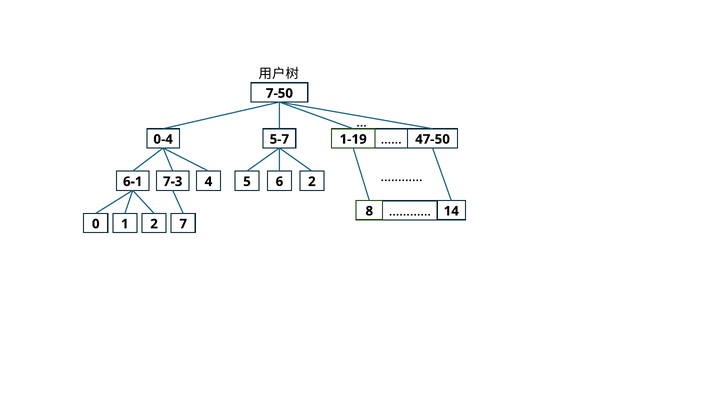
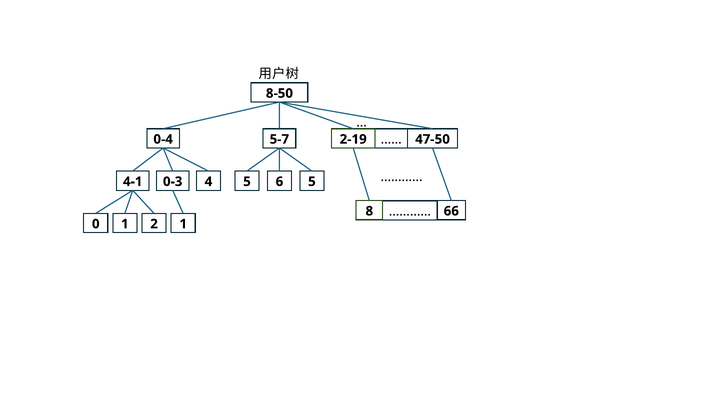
7-50: 7-50 -> 8-50
1-19: 1-19 -> 2-19
6-1: 6-1 -> 4-1
7-3: 7-3 -> 0-3
6 2: 2 -> 5
14: 14 -> 66
0 7: 7 -> 1
